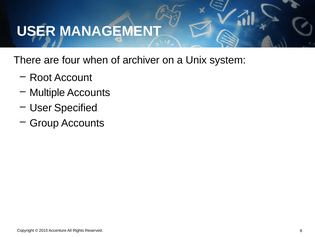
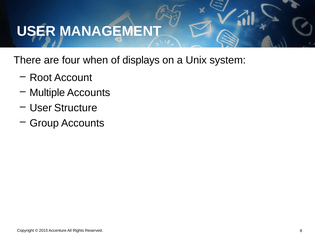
archiver: archiver -> displays
Specified: Specified -> Structure
